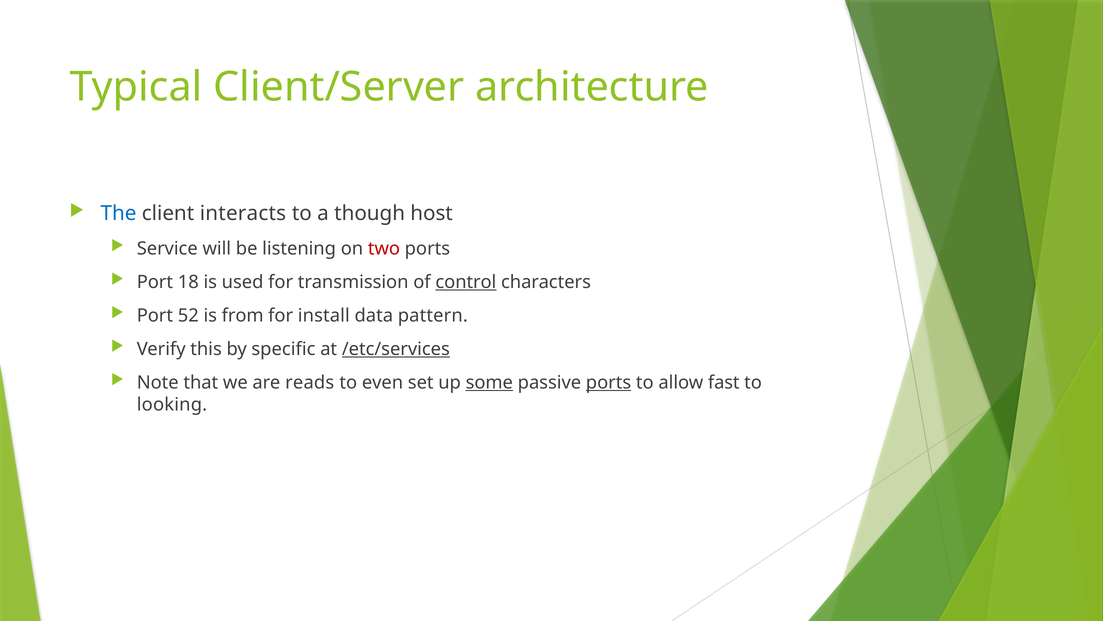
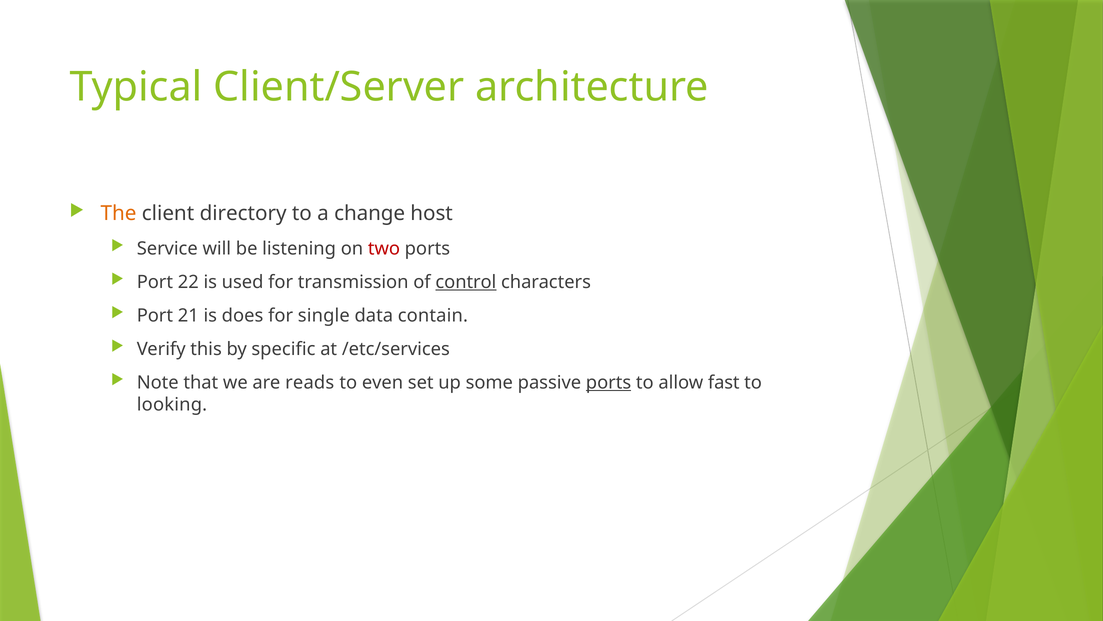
The colour: blue -> orange
interacts: interacts -> directory
though: though -> change
18: 18 -> 22
52: 52 -> 21
from: from -> does
install: install -> single
pattern: pattern -> contain
/etc/services underline: present -> none
some underline: present -> none
